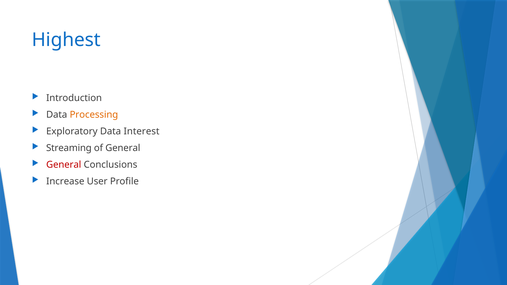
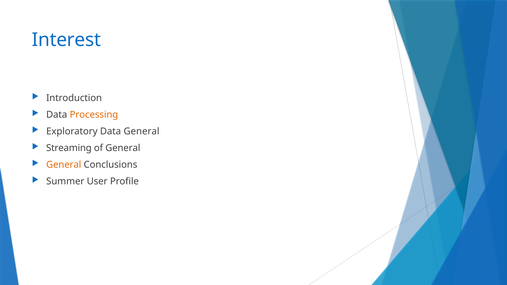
Highest: Highest -> Interest
Data Interest: Interest -> General
General at (64, 165) colour: red -> orange
Increase: Increase -> Summer
